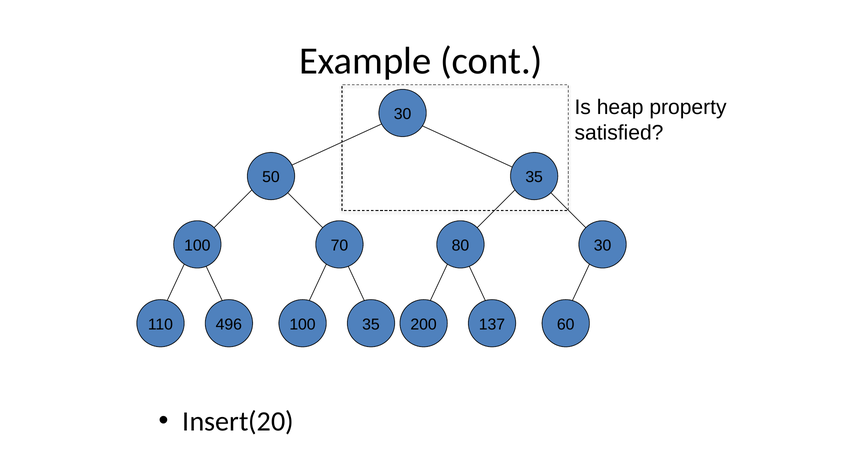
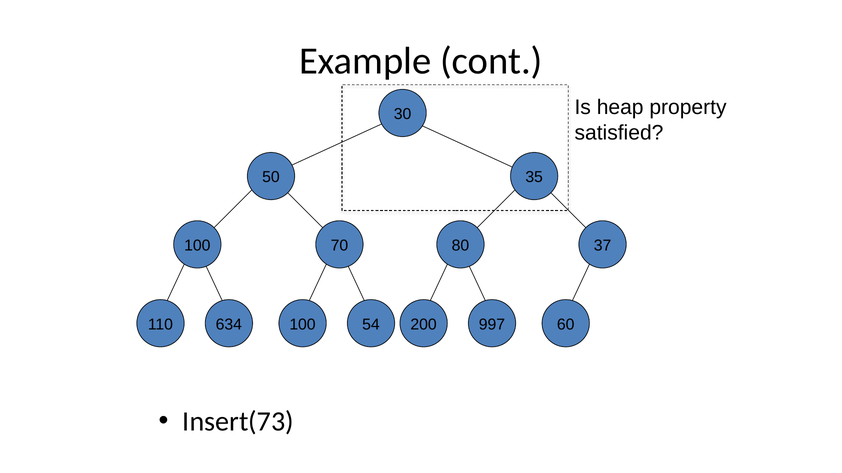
70 30: 30 -> 37
496: 496 -> 634
100 35: 35 -> 54
137: 137 -> 997
Insert(20: Insert(20 -> Insert(73
